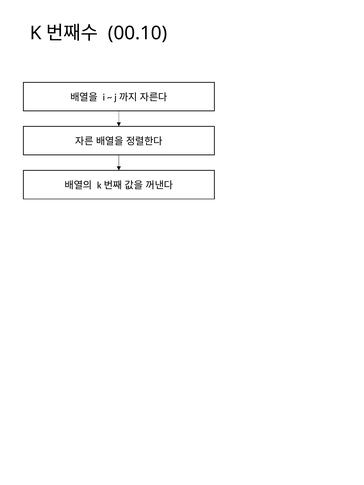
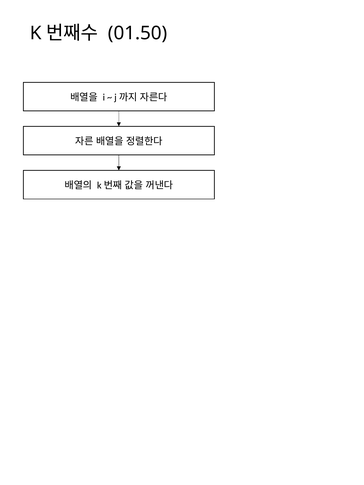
00.10: 00.10 -> 01.50
